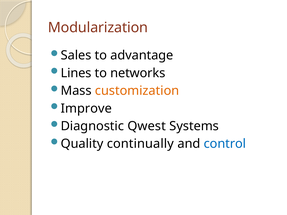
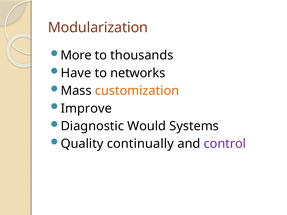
Sales: Sales -> More
advantage: advantage -> thousands
Lines: Lines -> Have
Qwest: Qwest -> Would
control colour: blue -> purple
